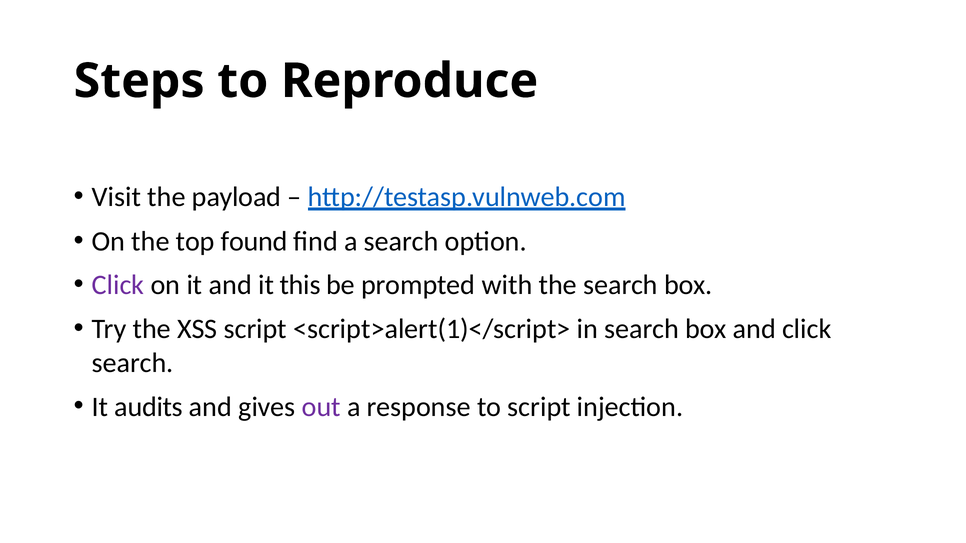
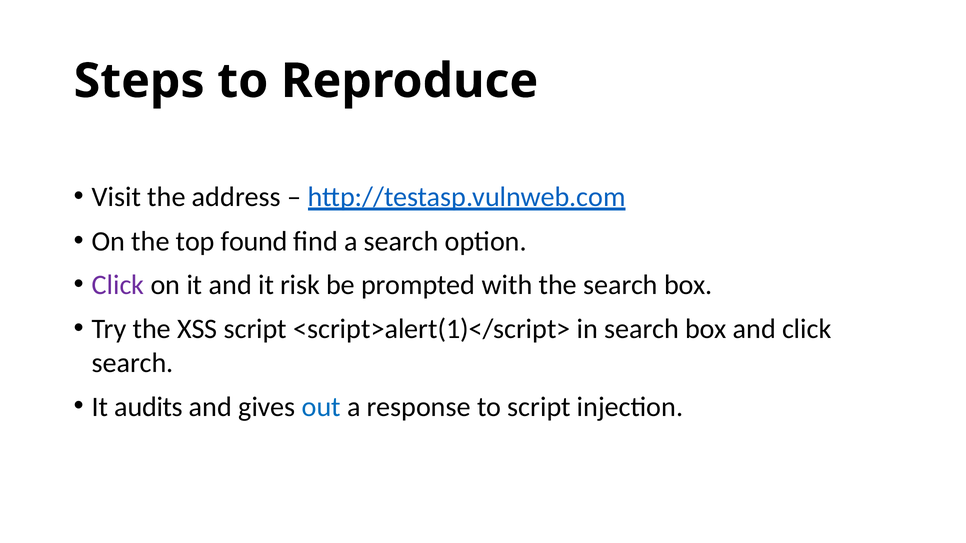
payload: payload -> address
this: this -> risk
out colour: purple -> blue
